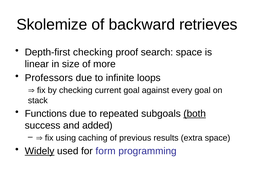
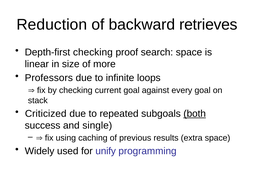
Skolemize: Skolemize -> Reduction
Functions: Functions -> Criticized
added: added -> single
Widely underline: present -> none
form: form -> unify
